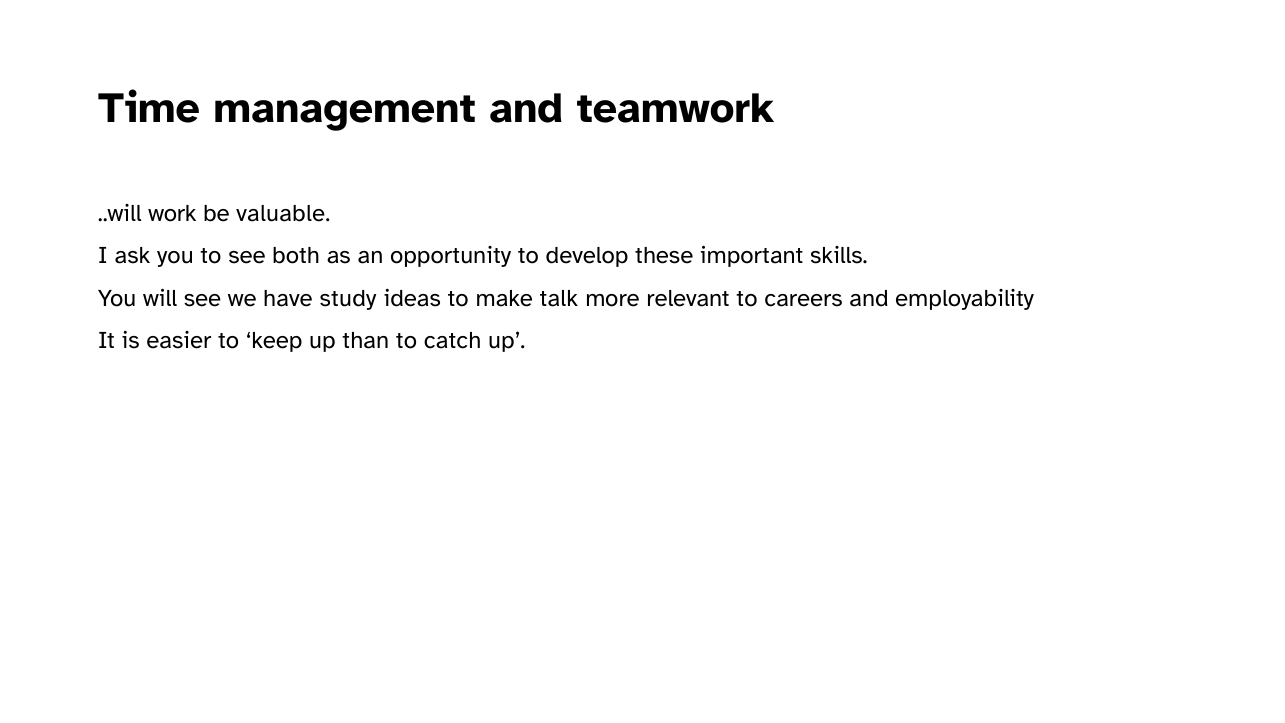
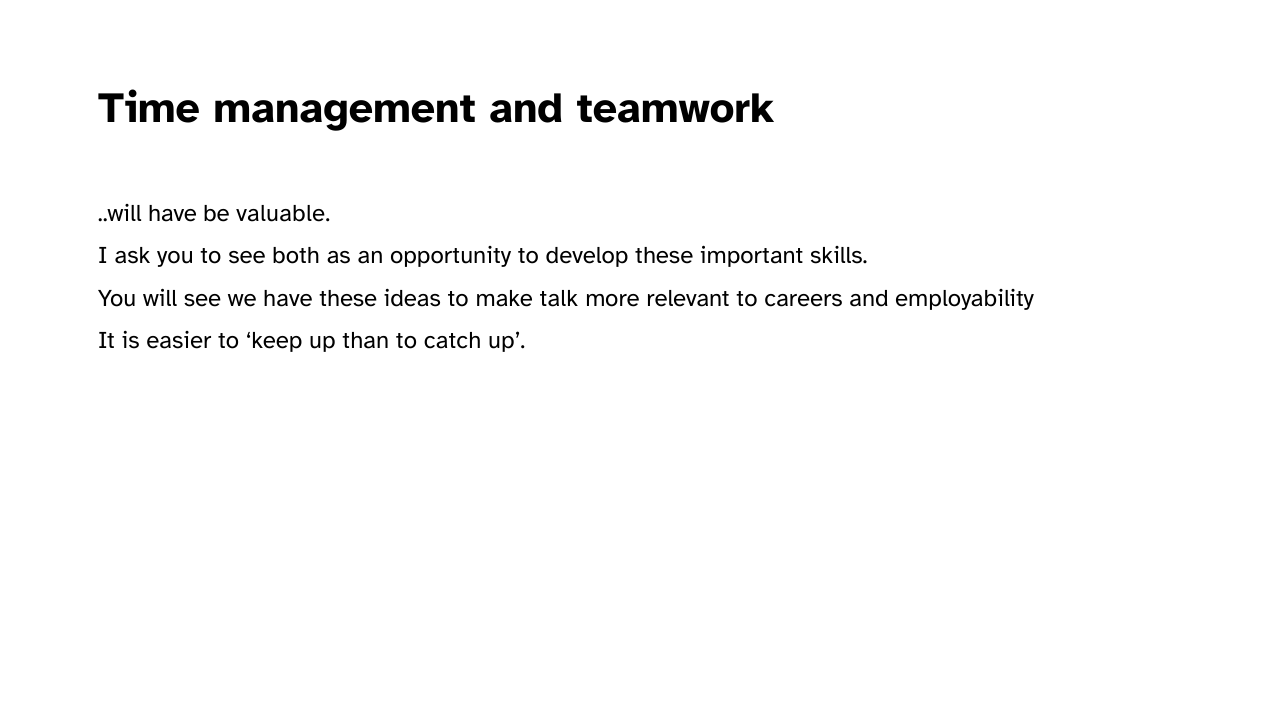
..will work: work -> have
have study: study -> these
